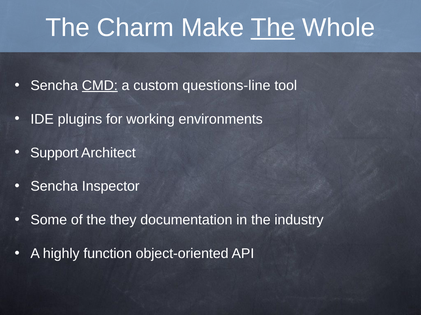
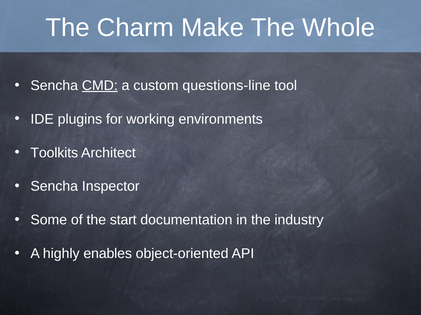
The at (273, 28) underline: present -> none
Support: Support -> Toolkits
they: they -> start
function: function -> enables
